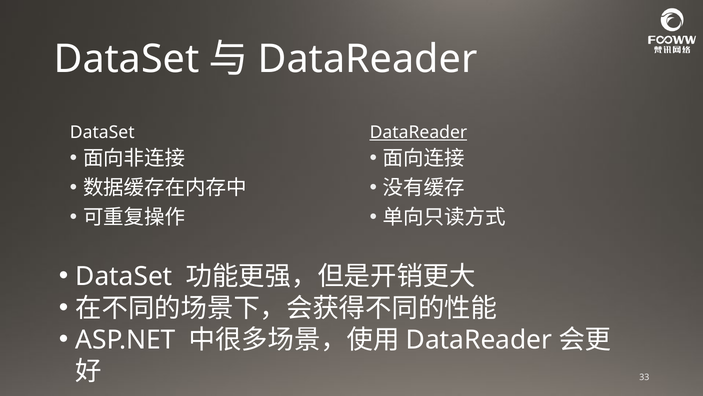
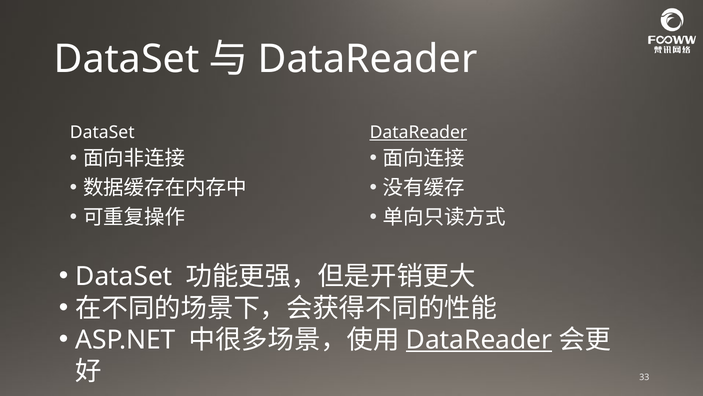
DataReader at (479, 340) underline: none -> present
